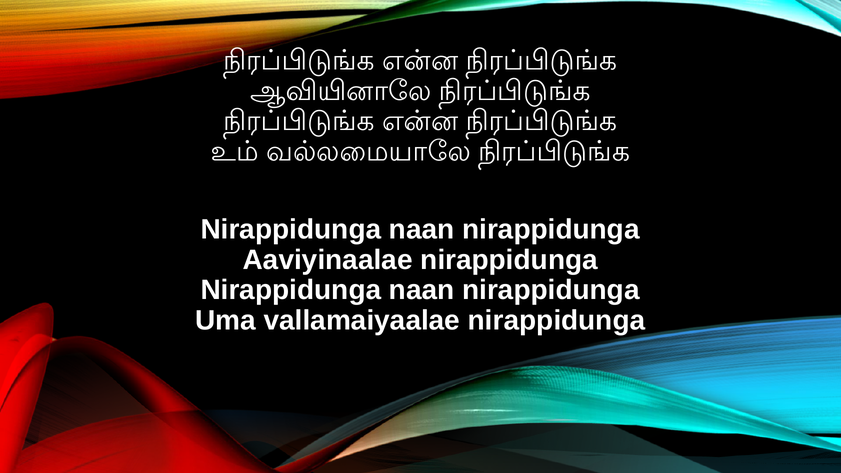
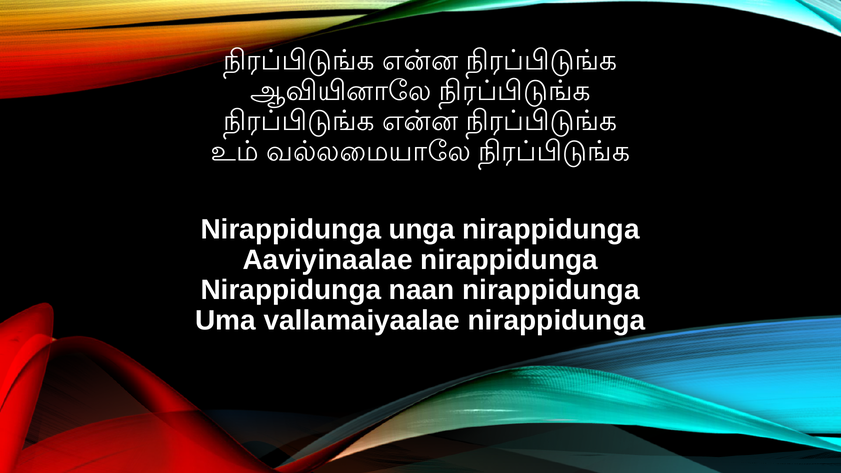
naan at (422, 230): naan -> unga
